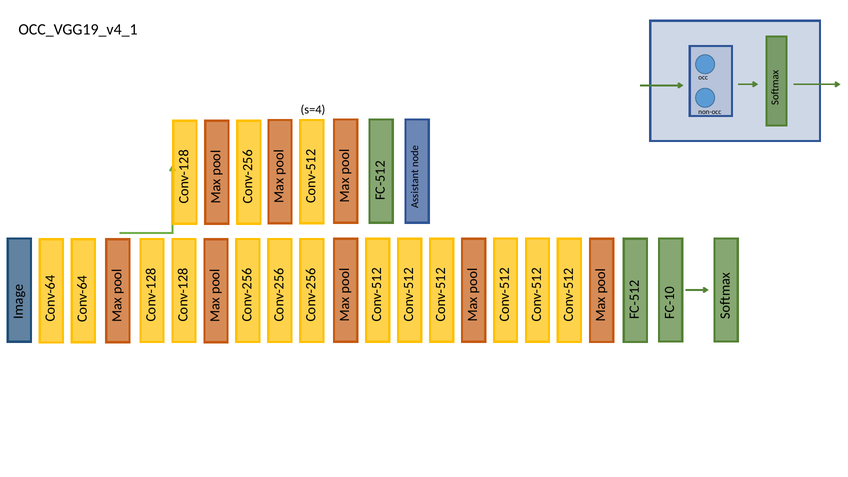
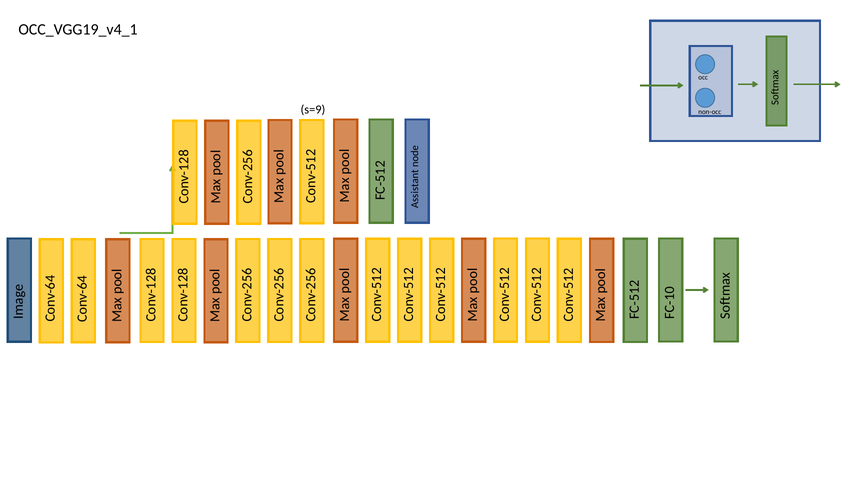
s=4: s=4 -> s=9
